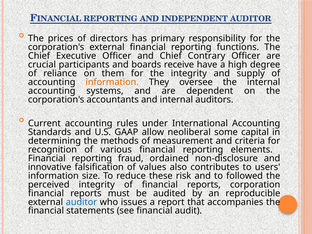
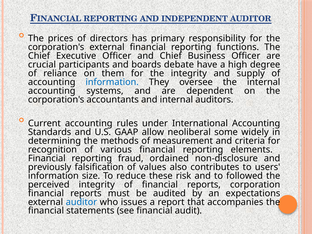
Contrary: Contrary -> Business
receive: receive -> debate
information at (112, 82) colour: orange -> blue
capital: capital -> widely
innovative: innovative -> previously
reproducible: reproducible -> expectations
